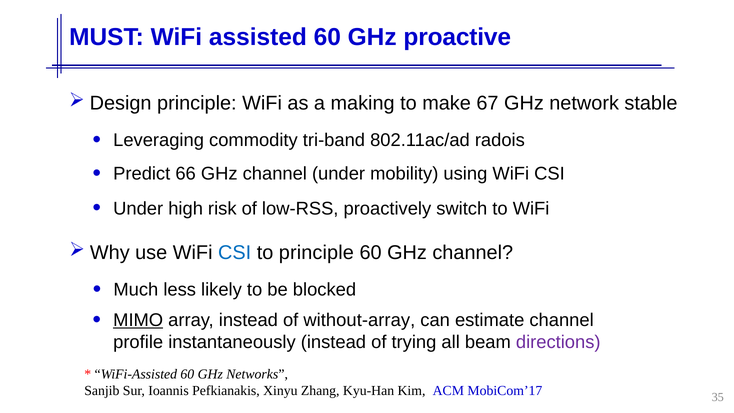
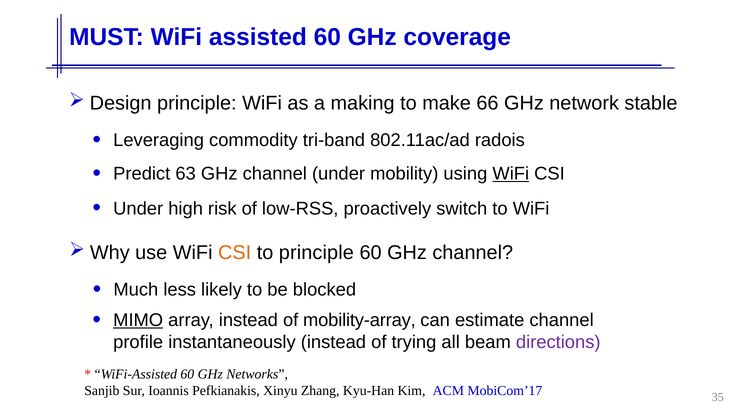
proactive: proactive -> coverage
67: 67 -> 66
66: 66 -> 63
WiFi at (511, 174) underline: none -> present
CSI at (235, 253) colour: blue -> orange
without-array: without-array -> mobility-array
